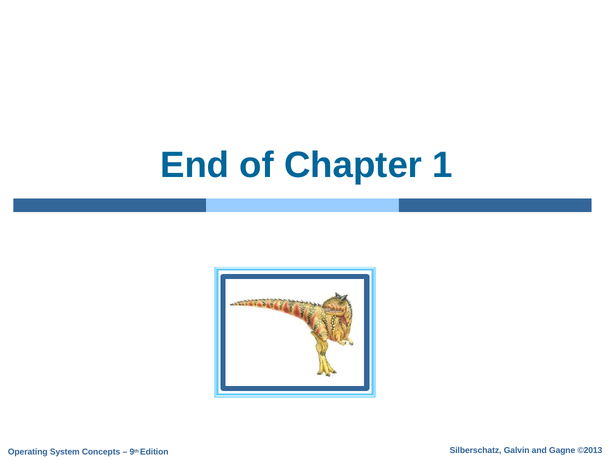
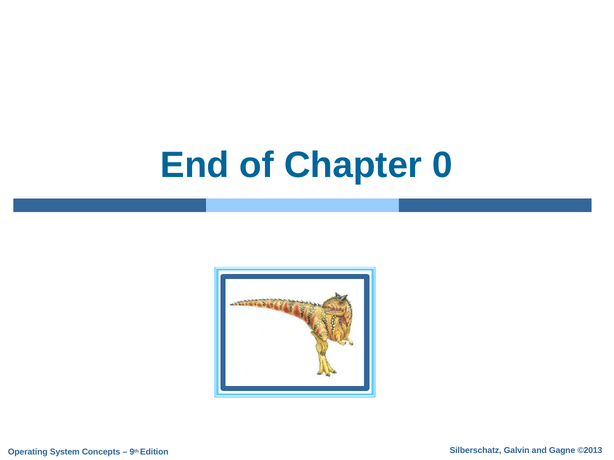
1: 1 -> 0
